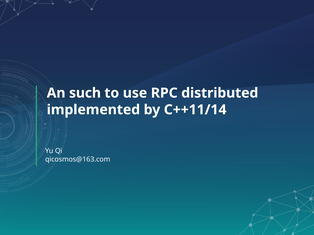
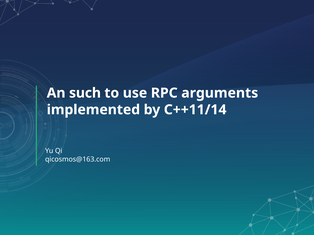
distributed: distributed -> arguments
